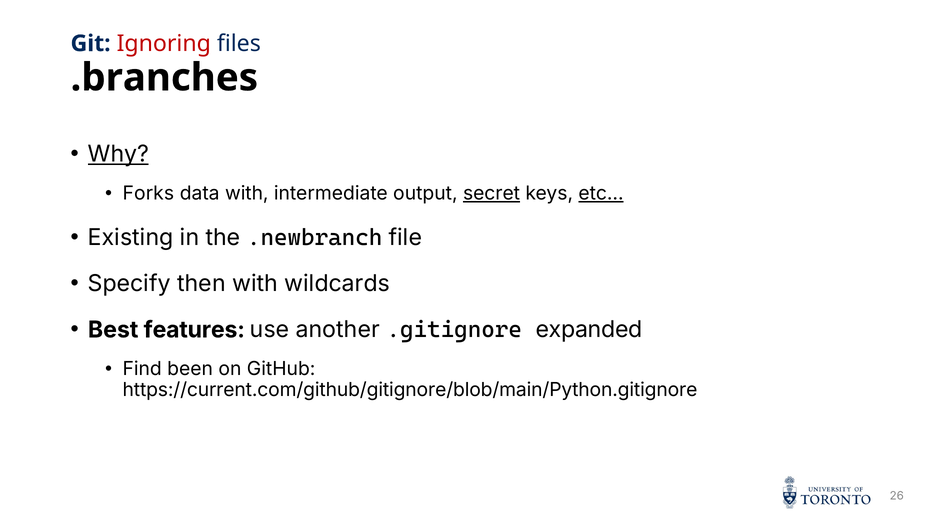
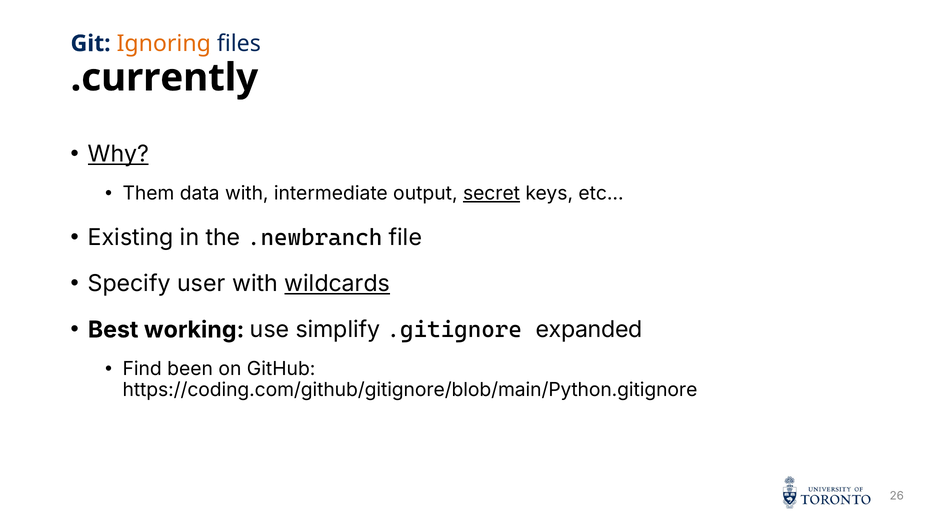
Ignoring colour: red -> orange
.branches: .branches -> .currently
Forks: Forks -> Them
etc… underline: present -> none
then: then -> user
wildcards underline: none -> present
features: features -> working
another: another -> simplify
https://current.com/github/gitignore/blob/main/Python.gitignore: https://current.com/github/gitignore/blob/main/Python.gitignore -> https://coding.com/github/gitignore/blob/main/Python.gitignore
